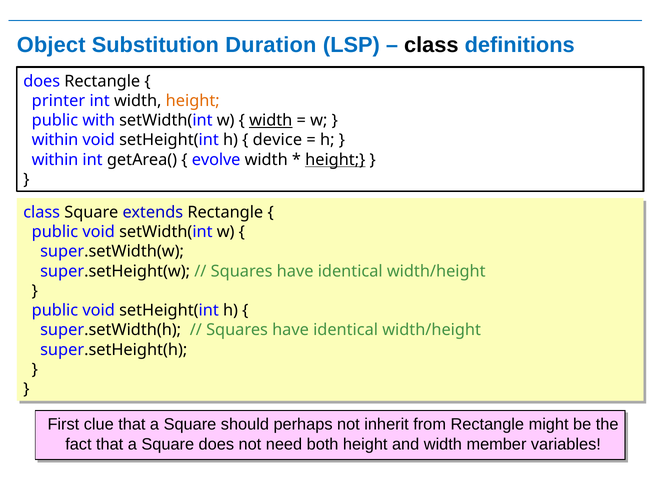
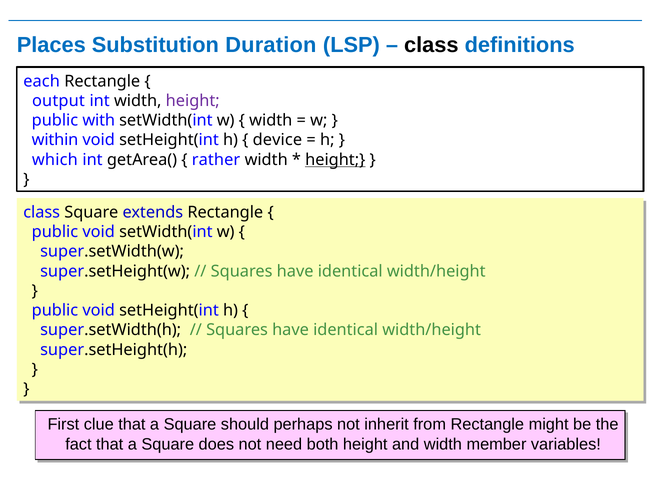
Object: Object -> Places
does at (42, 81): does -> each
printer: printer -> output
height at (193, 101) colour: orange -> purple
width at (271, 120) underline: present -> none
within at (55, 160): within -> which
evolve: evolve -> rather
